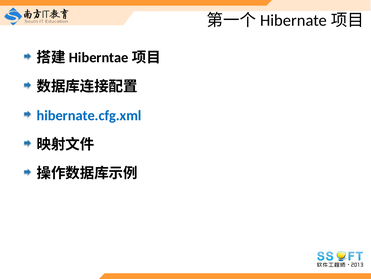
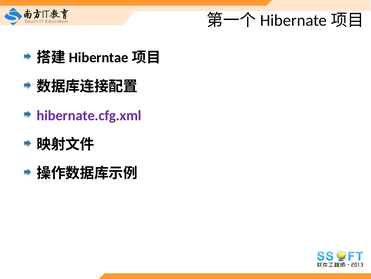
hibernate.cfg.xml colour: blue -> purple
